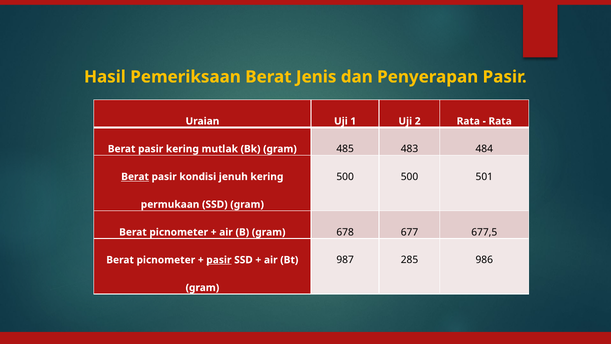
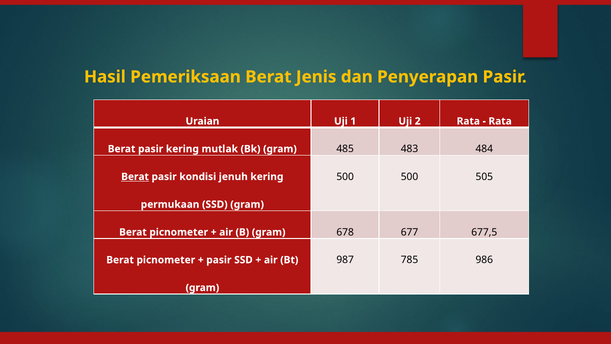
501: 501 -> 505
285: 285 -> 785
pasir at (219, 260) underline: present -> none
